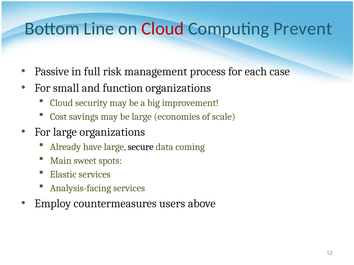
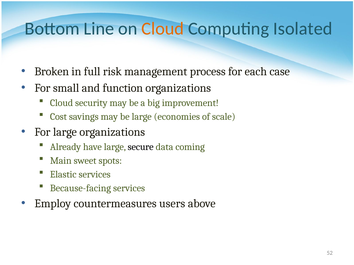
Cloud at (163, 29) colour: red -> orange
Prevent: Prevent -> Isolated
Passive: Passive -> Broken
Analysis-facing: Analysis-facing -> Because-facing
